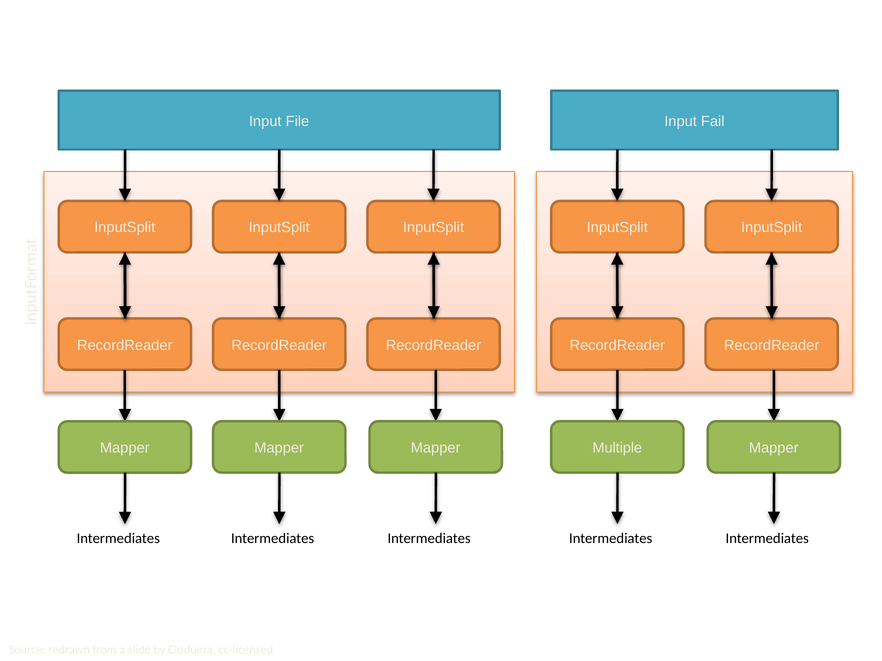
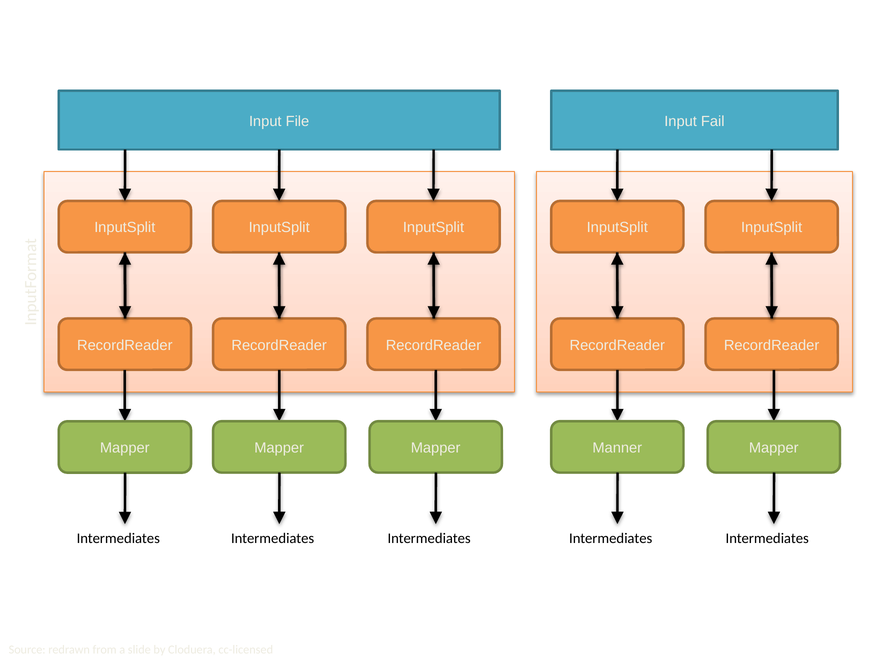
Multiple: Multiple -> Manner
